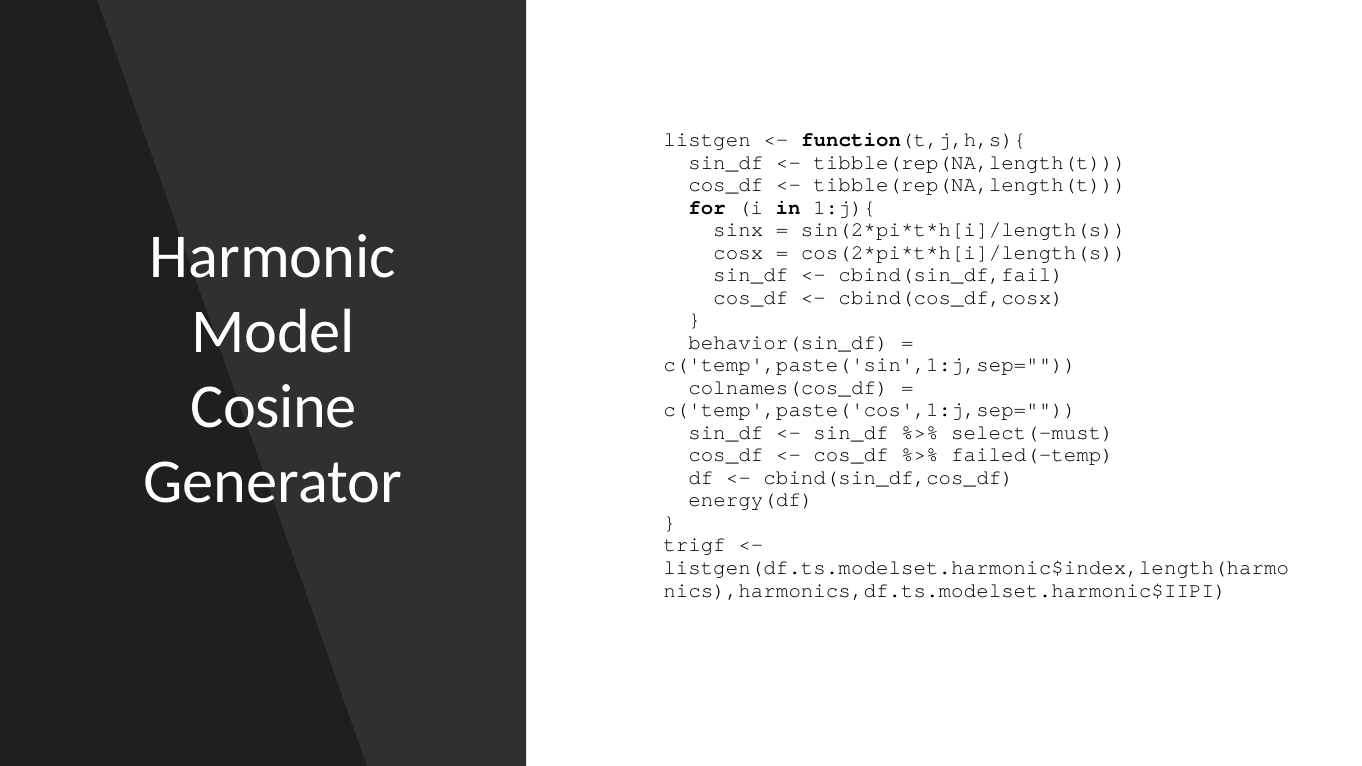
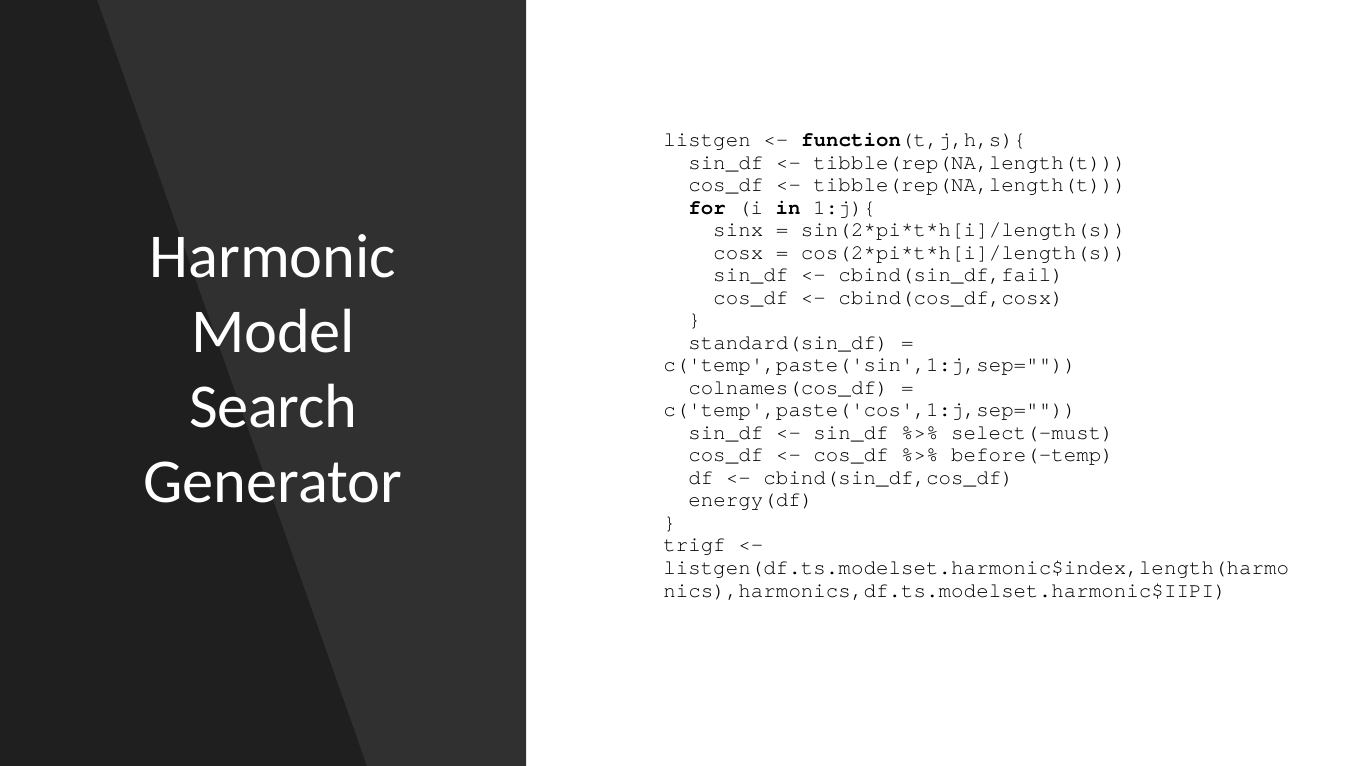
behavior(sin_df: behavior(sin_df -> standard(sin_df
Cosine: Cosine -> Search
failed(-temp: failed(-temp -> before(-temp
